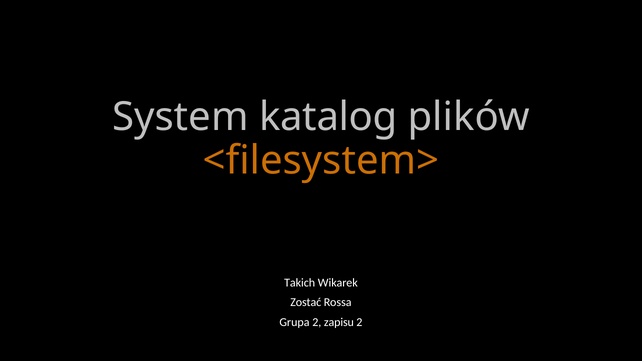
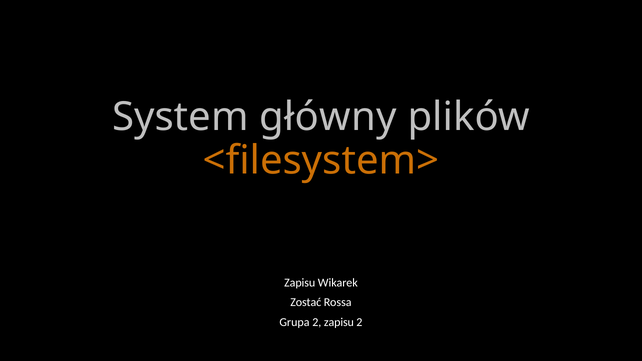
katalog: katalog -> główny
Takich at (300, 283): Takich -> Zapisu
